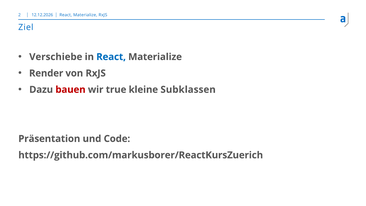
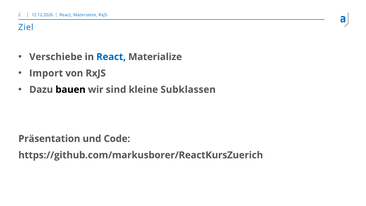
Render: Render -> Import
bauen colour: red -> black
true: true -> sind
